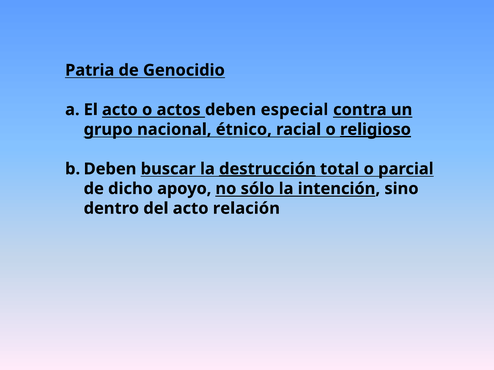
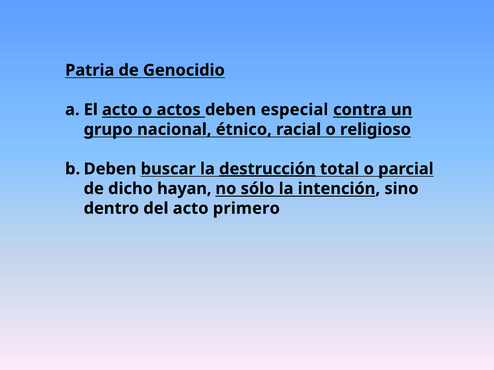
religioso underline: present -> none
apoyo: apoyo -> hayan
relación: relación -> primero
